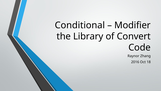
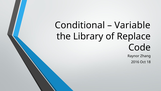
Modifier: Modifier -> Variable
Convert: Convert -> Replace
